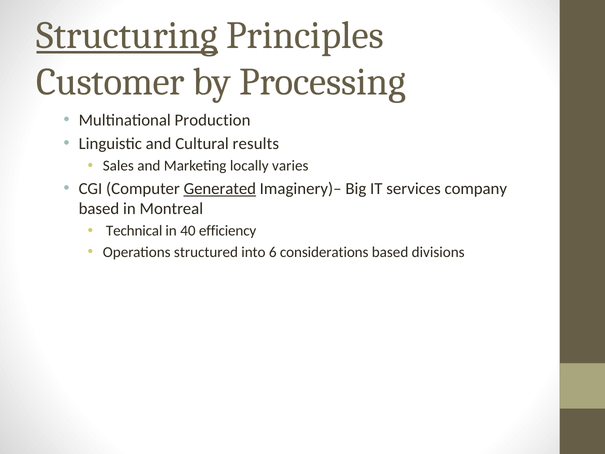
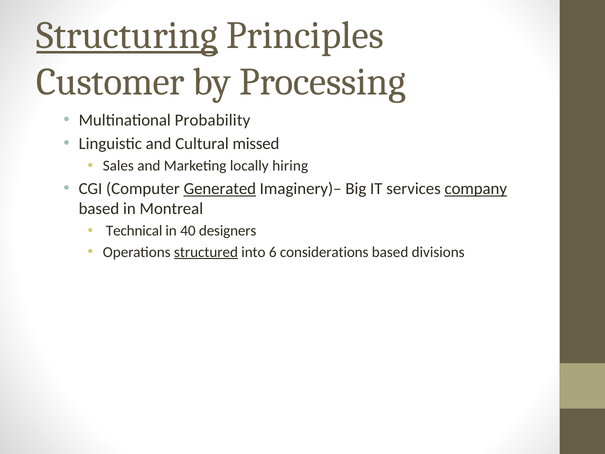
Production: Production -> Probability
results: results -> missed
varies: varies -> hiring
company underline: none -> present
efficiency: efficiency -> designers
structured underline: none -> present
